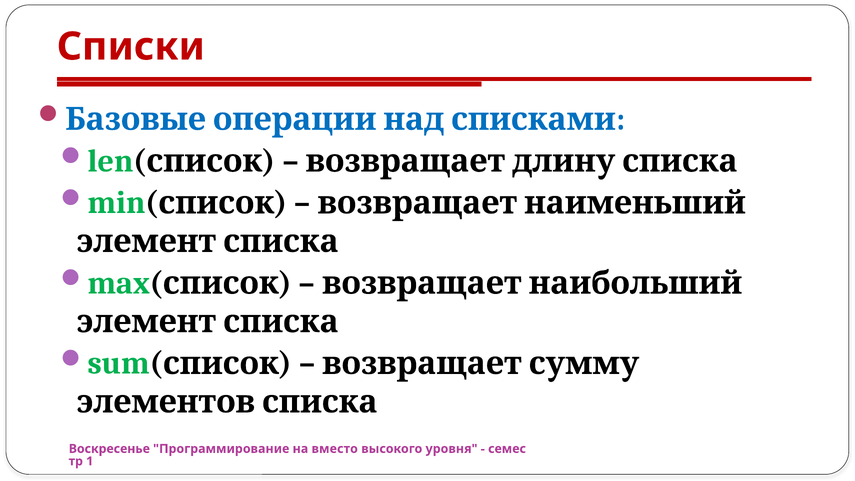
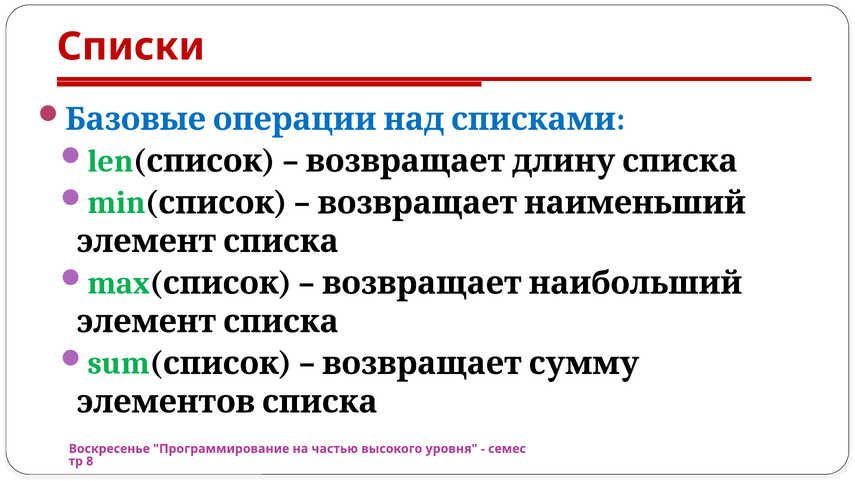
вместо: вместо -> частью
1: 1 -> 8
